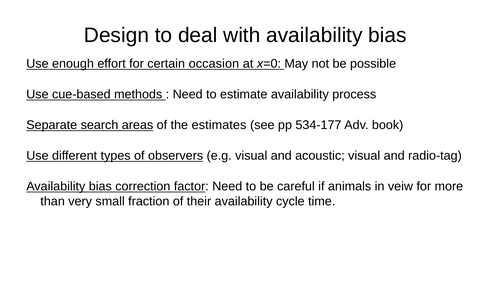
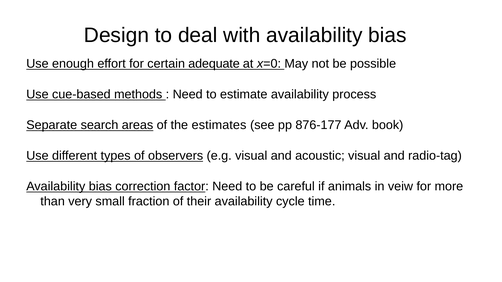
occasion: occasion -> adequate
534-177: 534-177 -> 876-177
